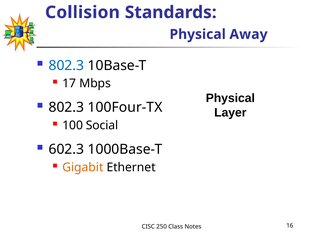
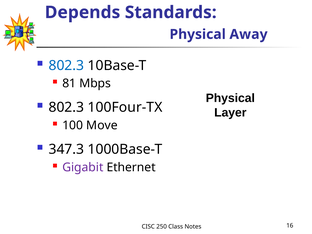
Collision: Collision -> Depends
17: 17 -> 81
Social: Social -> Move
602.3: 602.3 -> 347.3
Gigabit colour: orange -> purple
